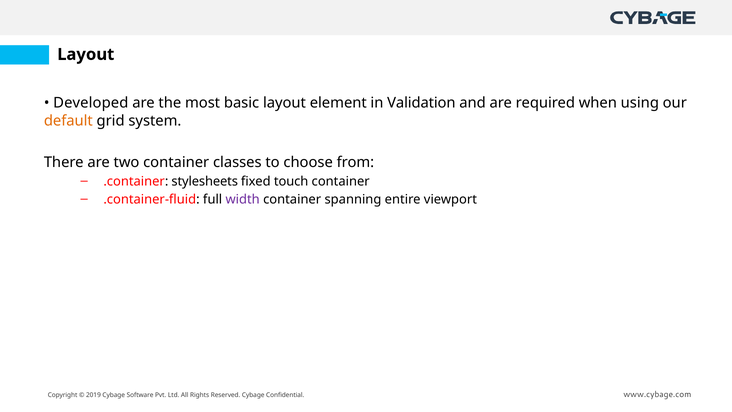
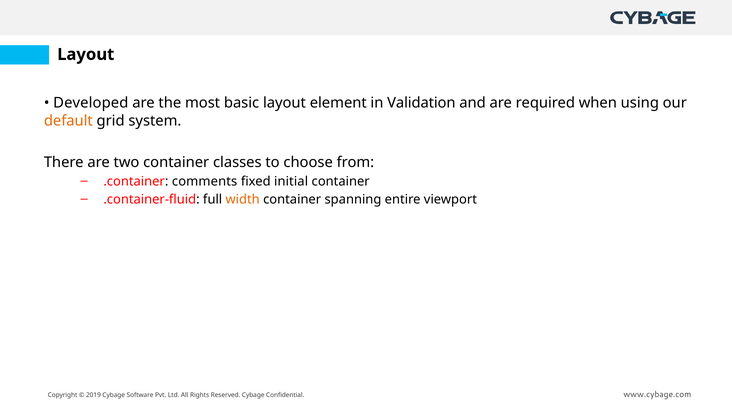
stylesheets: stylesheets -> comments
touch: touch -> initial
width colour: purple -> orange
